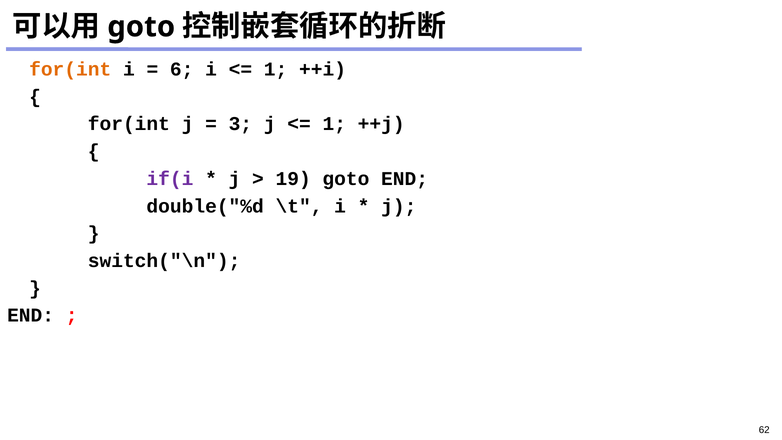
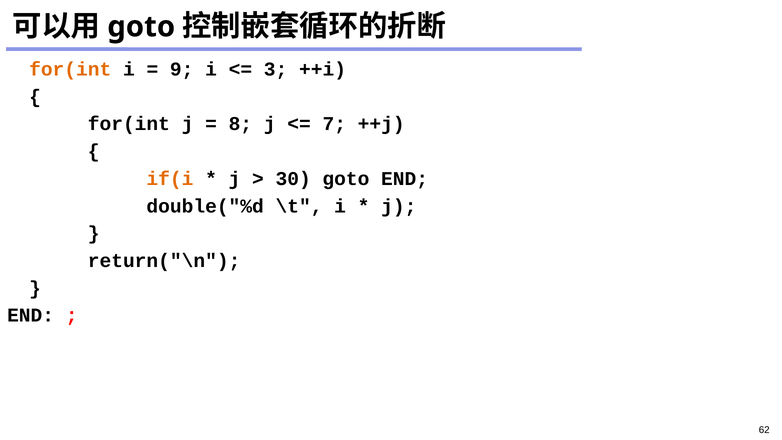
6: 6 -> 9
1 at (276, 69): 1 -> 3
3: 3 -> 8
1 at (334, 124): 1 -> 7
if(i colour: purple -> orange
19: 19 -> 30
switch("\n: switch("\n -> return("\n
